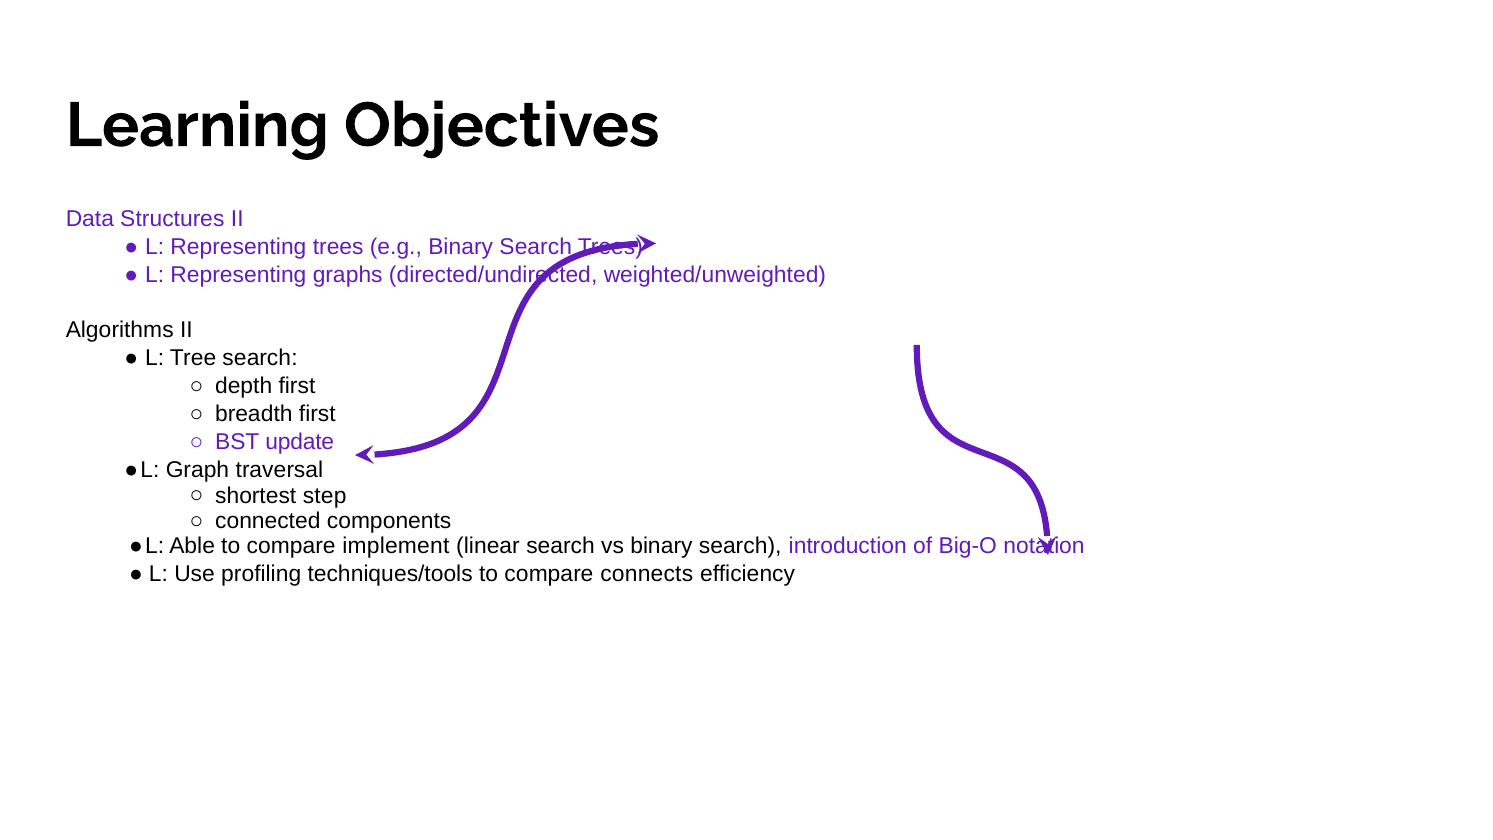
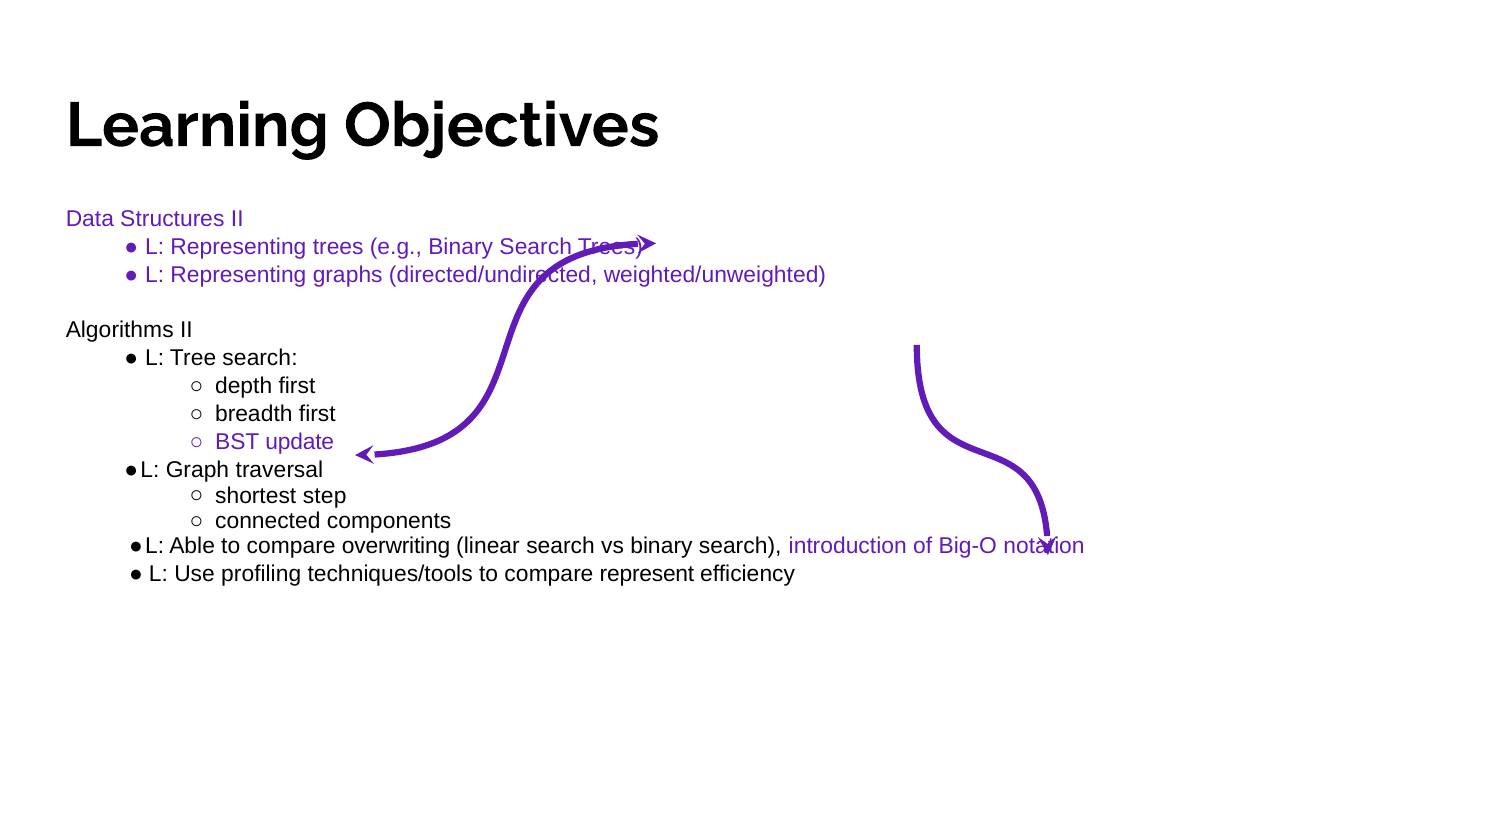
implement: implement -> overwriting
connects: connects -> represent
